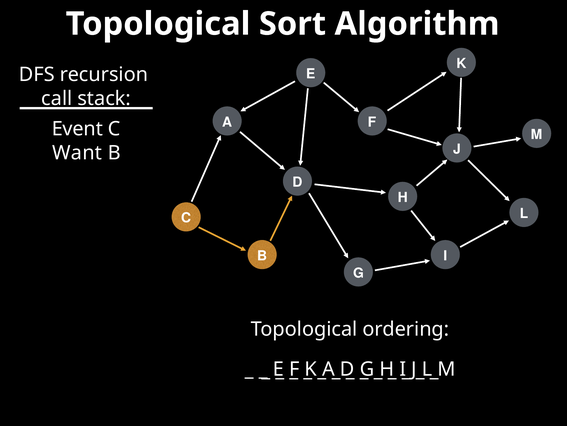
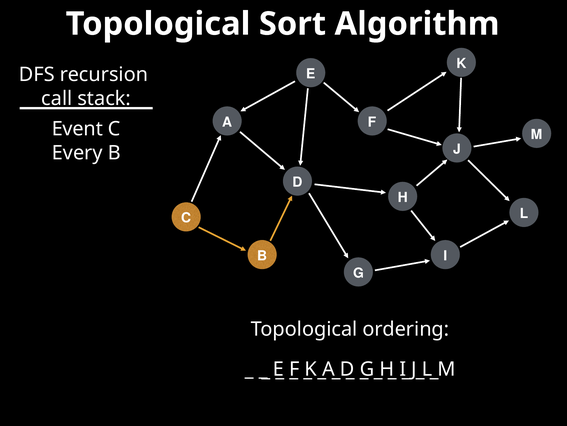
Want: Want -> Every
